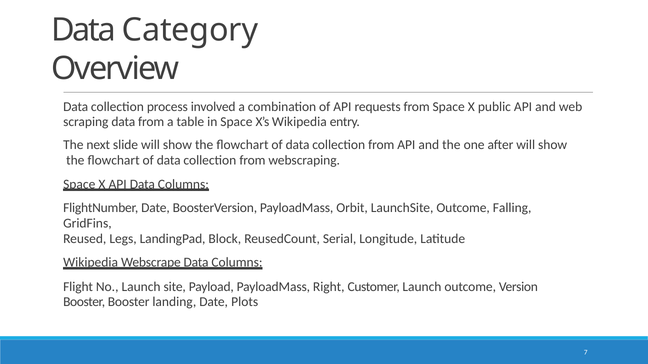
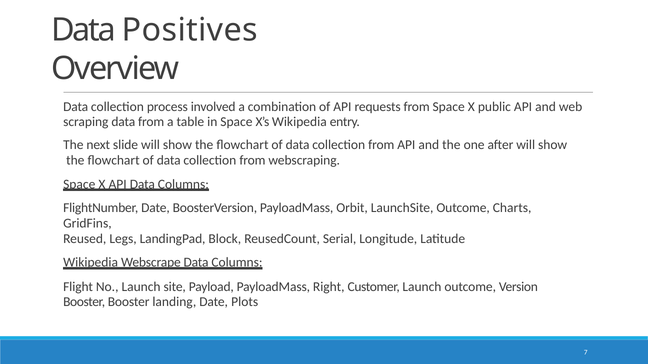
Category: Category -> Positives
Falling: Falling -> Charts
